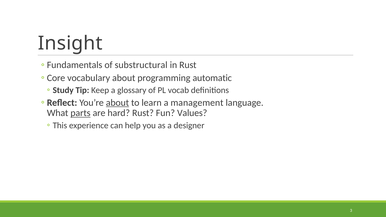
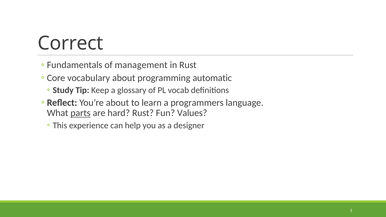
Insight: Insight -> Correct
substructural: substructural -> management
about at (117, 103) underline: present -> none
management: management -> programmers
